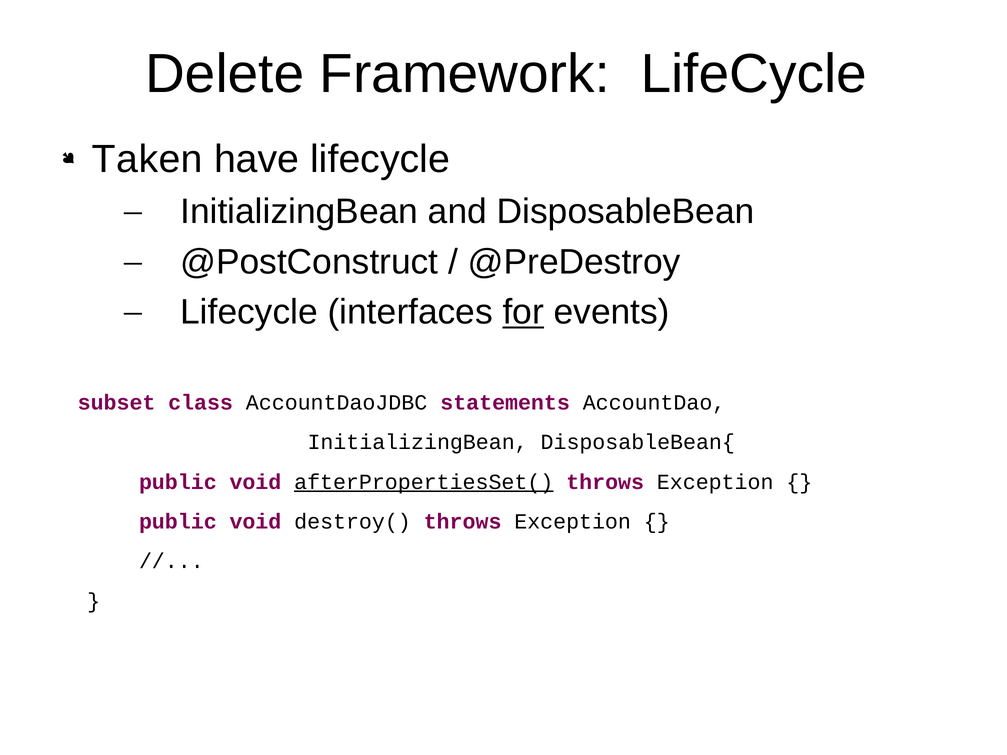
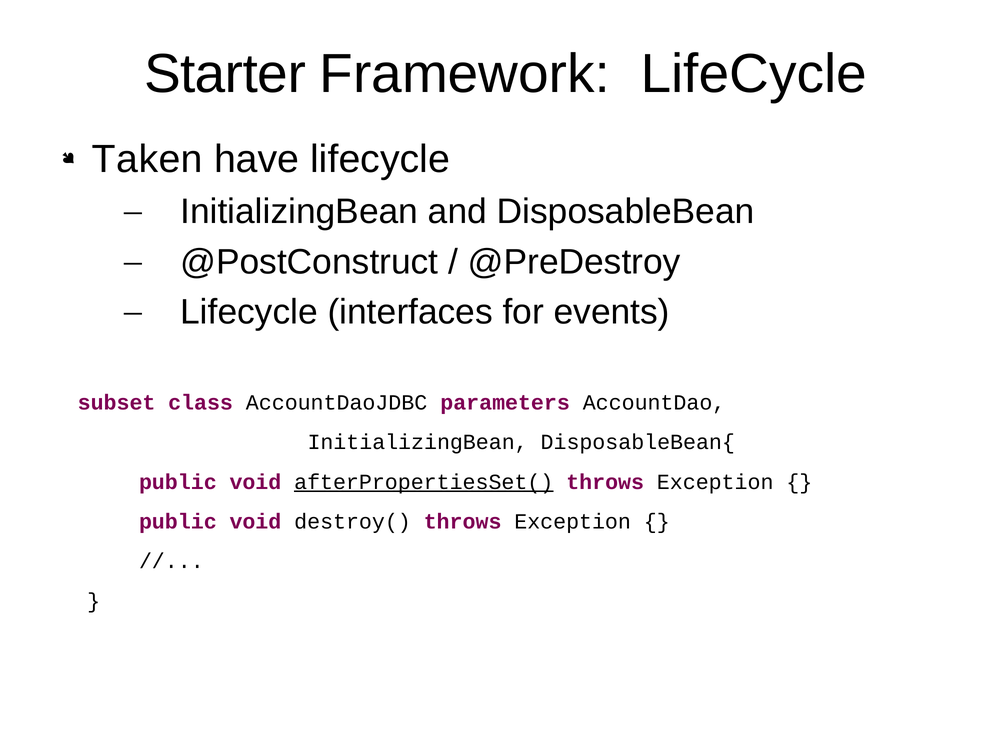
Delete: Delete -> Starter
for underline: present -> none
statements: statements -> parameters
